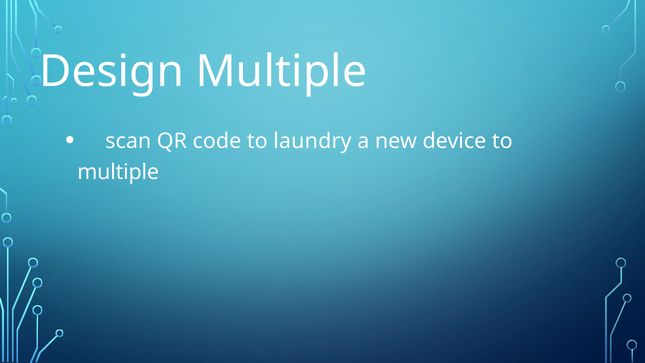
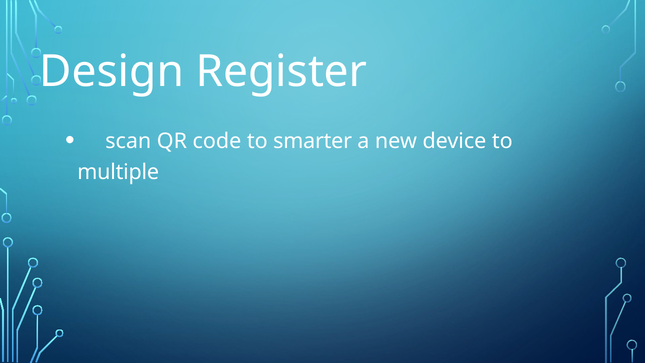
Design Multiple: Multiple -> Register
laundry: laundry -> smarter
